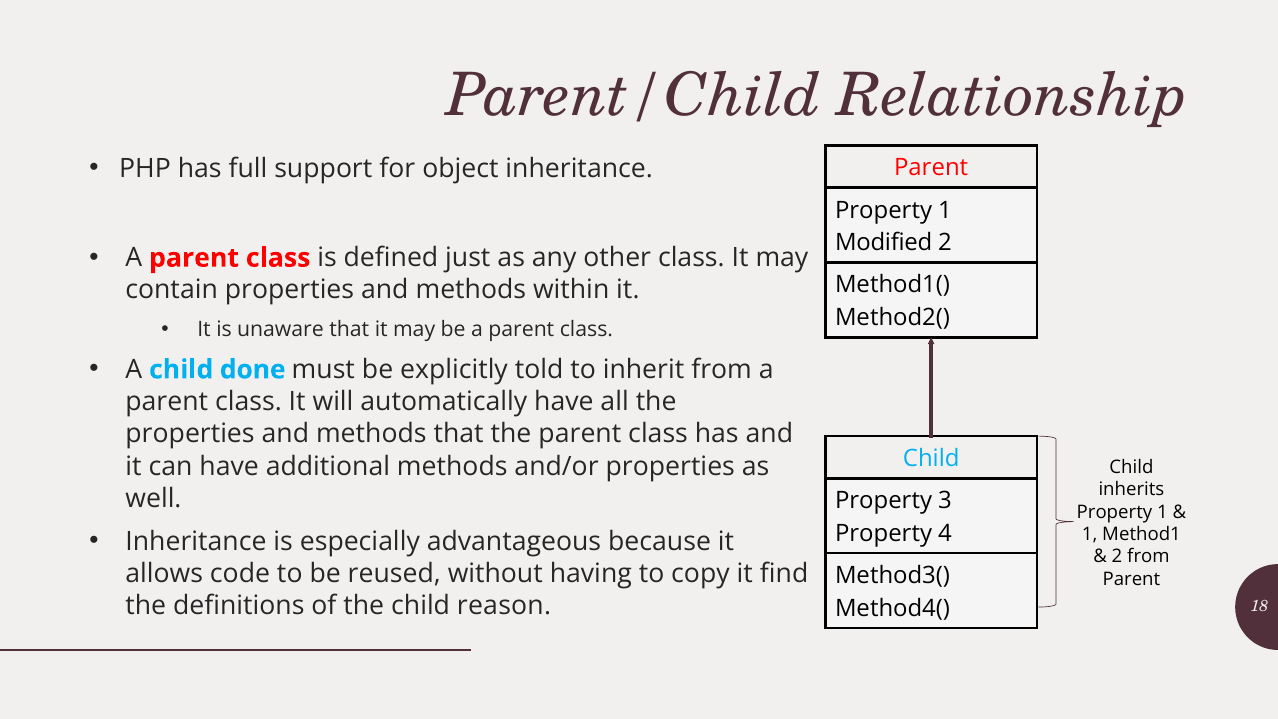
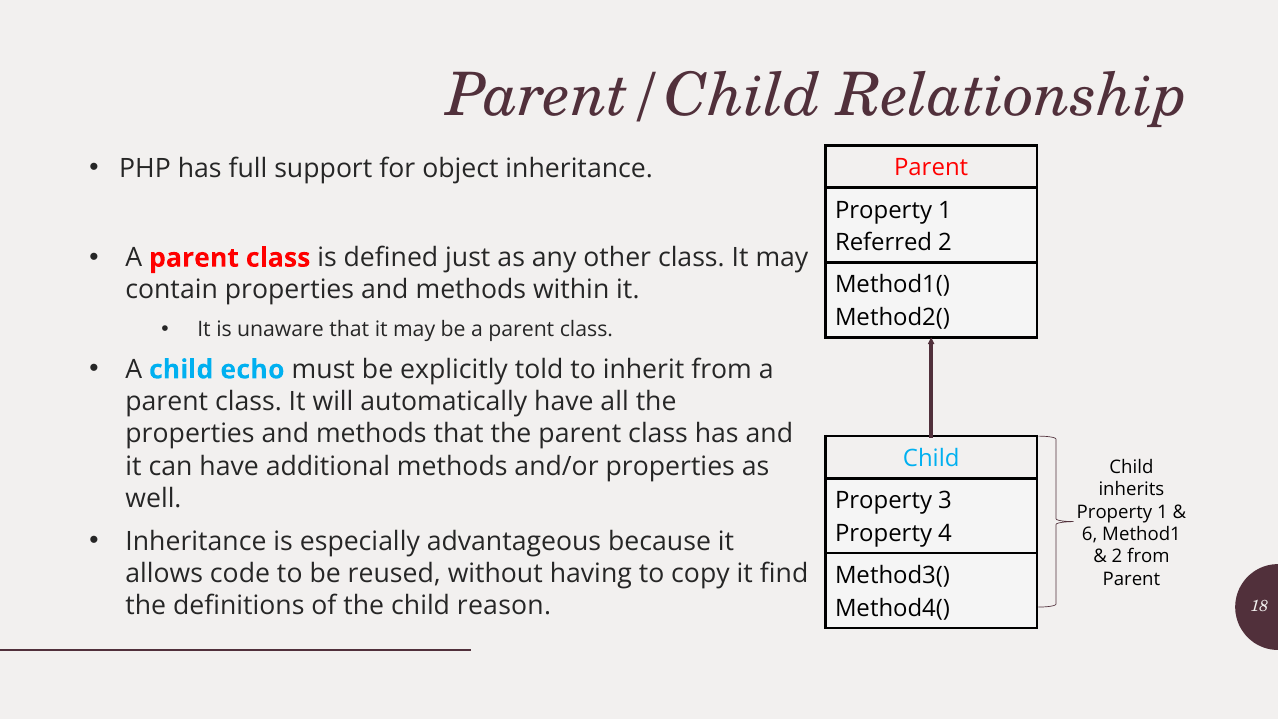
Modified: Modified -> Referred
done: done -> echo
1 at (1090, 534): 1 -> 6
